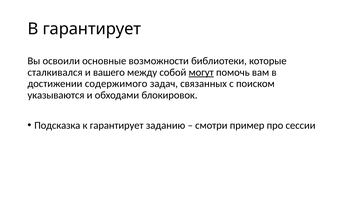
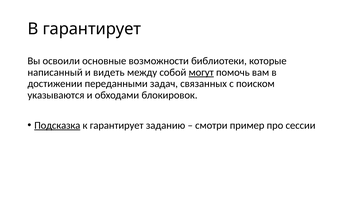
сталкивался: сталкивался -> написанный
вашего: вашего -> видеть
содержимого: содержимого -> переданными
Подсказка underline: none -> present
